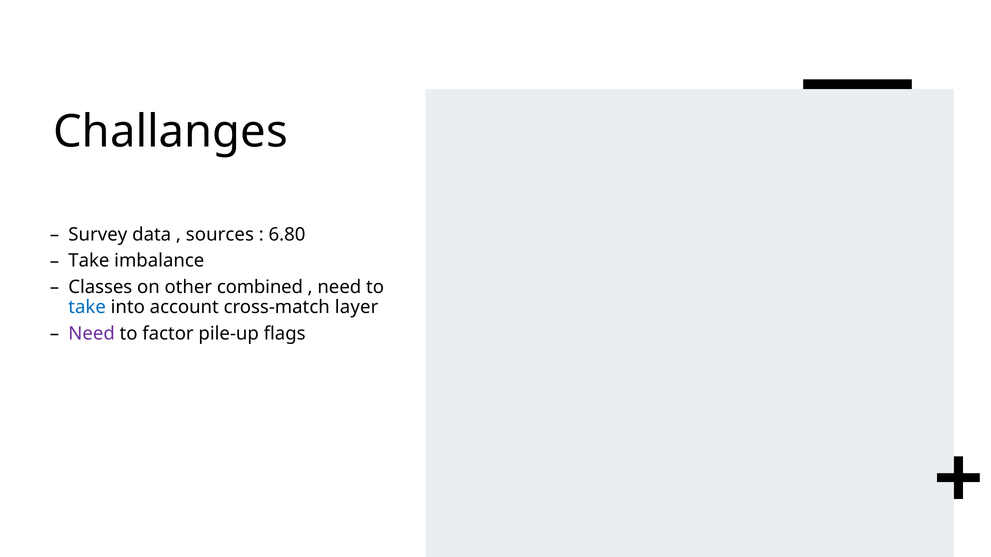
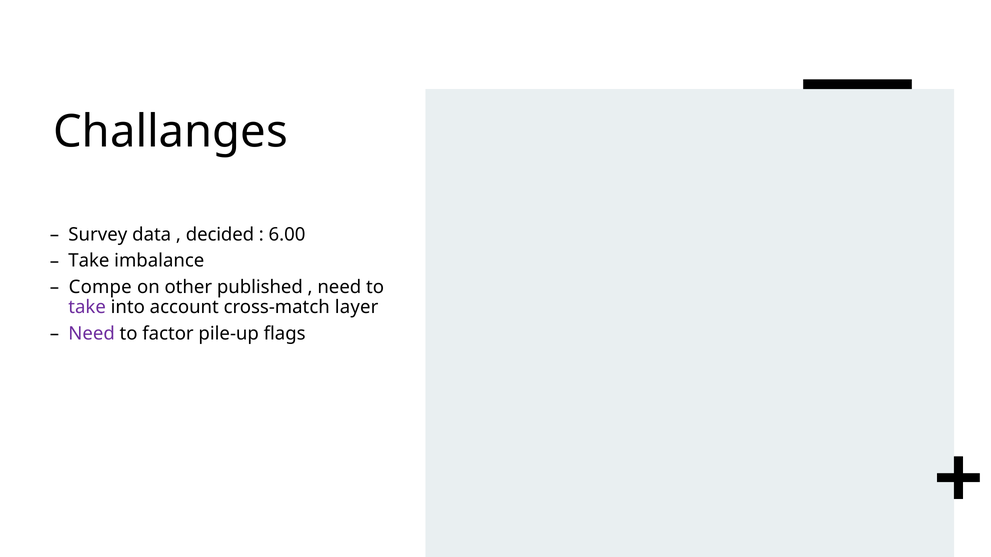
sources: sources -> decided
6.80: 6.80 -> 6.00
Classes: Classes -> Compe
combined: combined -> published
take at (87, 307) colour: blue -> purple
